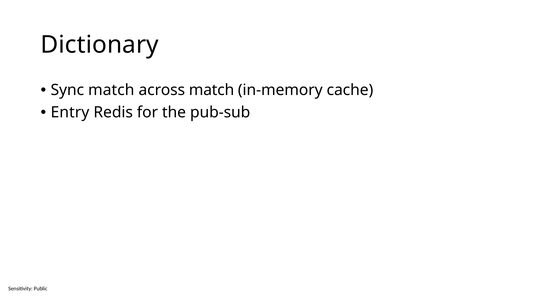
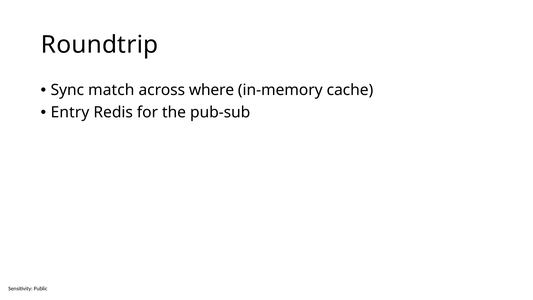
Dictionary: Dictionary -> Roundtrip
across match: match -> where
